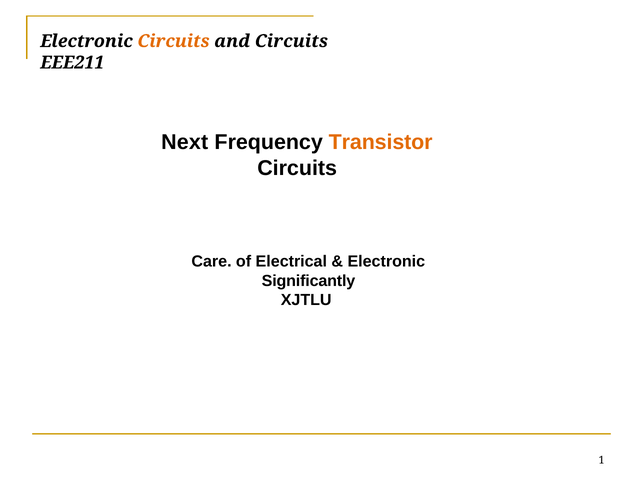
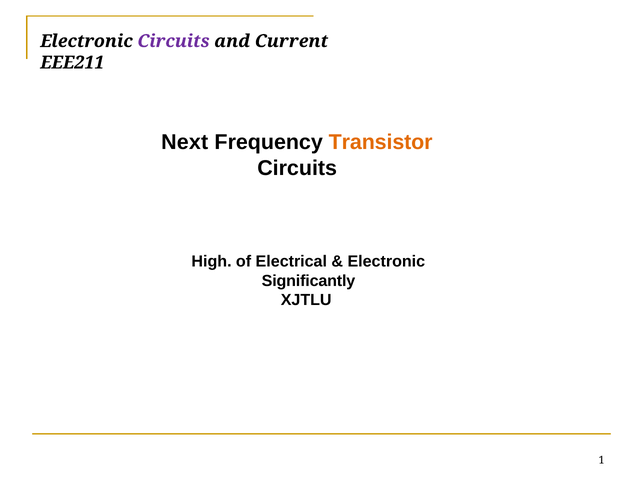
Circuits at (174, 41) colour: orange -> purple
and Circuits: Circuits -> Current
Care: Care -> High
